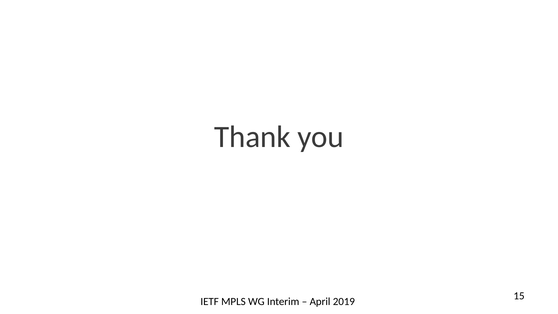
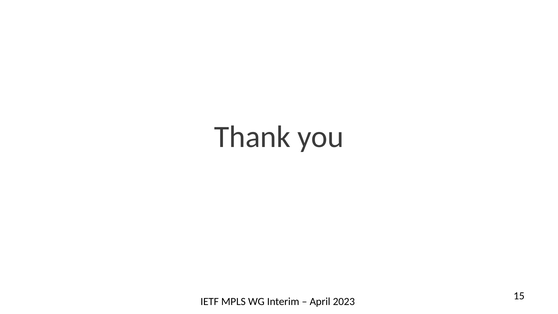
2019: 2019 -> 2023
